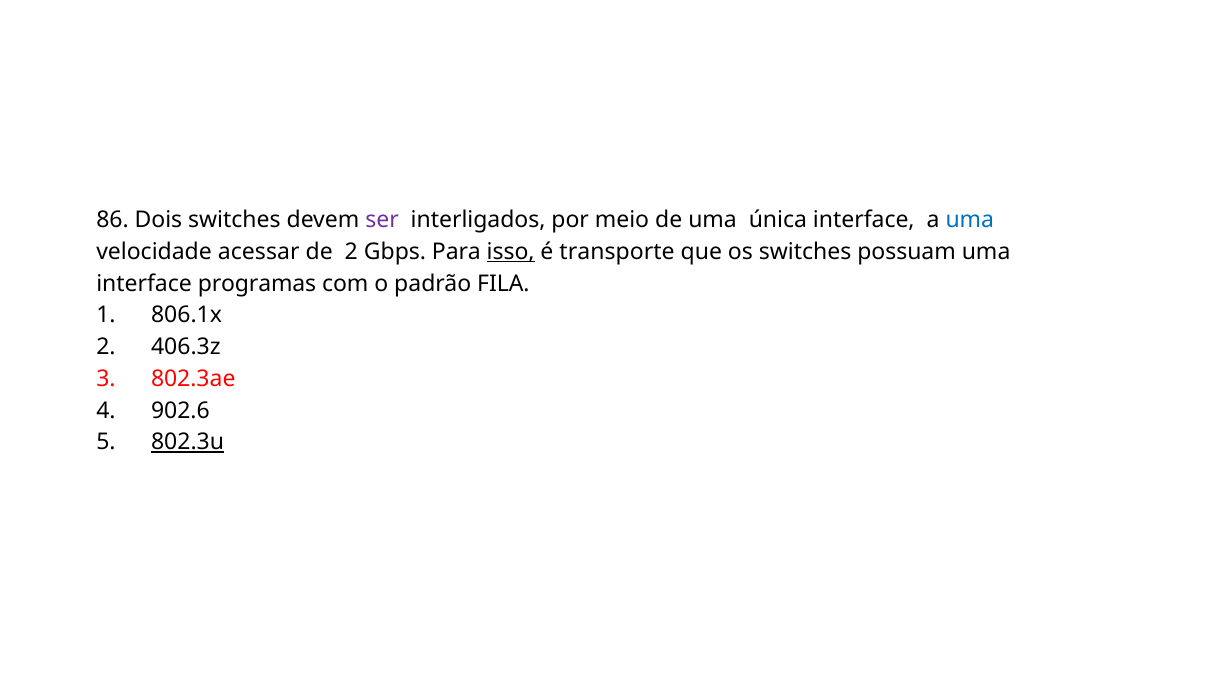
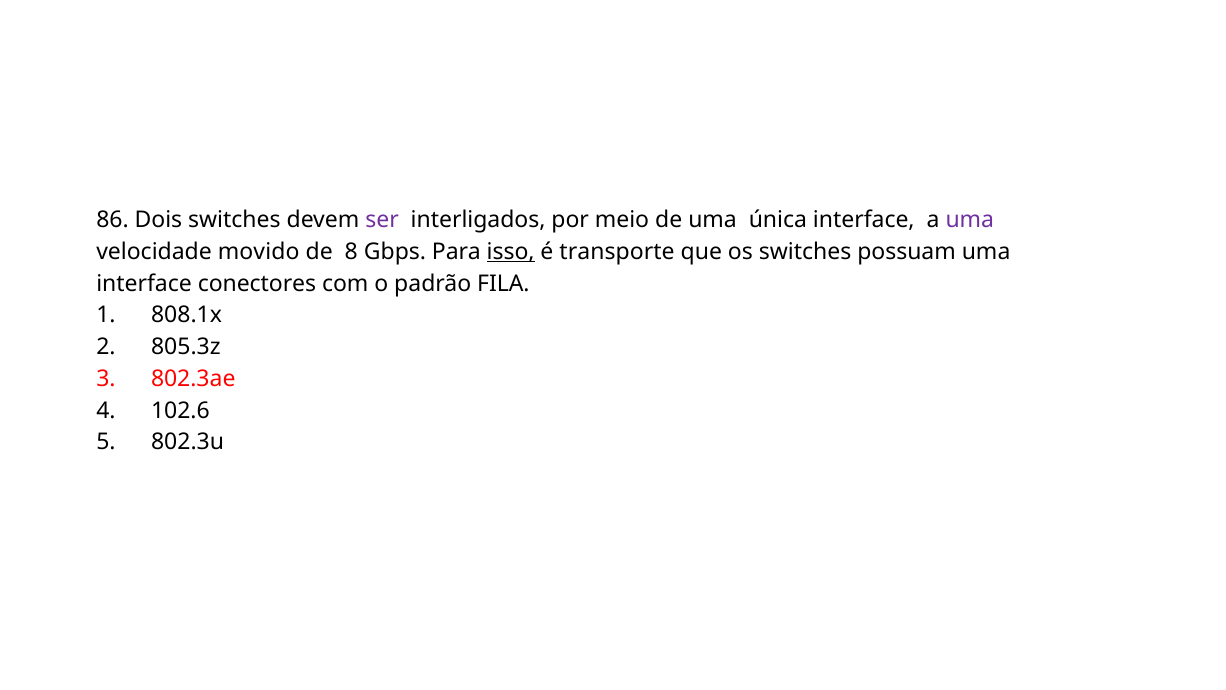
uma at (970, 220) colour: blue -> purple
acessar: acessar -> movido
de 2: 2 -> 8
programas: programas -> conectores
806.1x: 806.1x -> 808.1x
406.3z: 406.3z -> 805.3z
902.6: 902.6 -> 102.6
802.3u underline: present -> none
